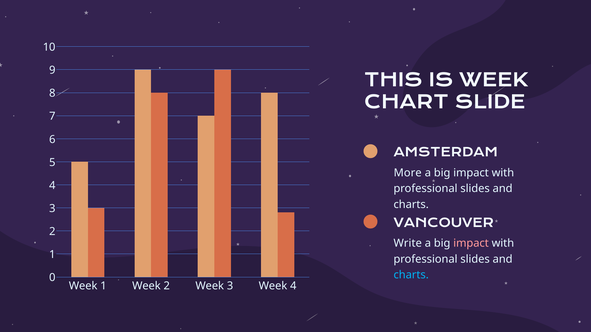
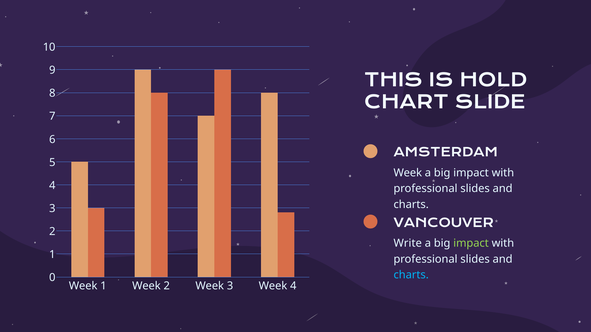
IS WEEK: WEEK -> HOLD
More at (408, 173): More -> Week
impact at (471, 244) colour: pink -> light green
